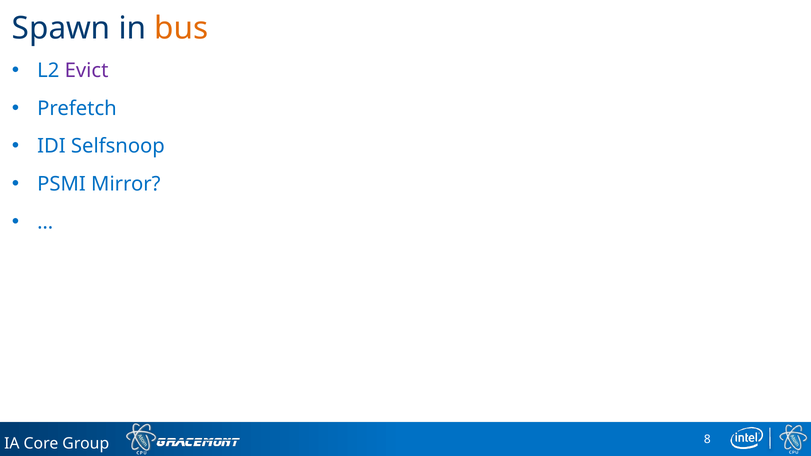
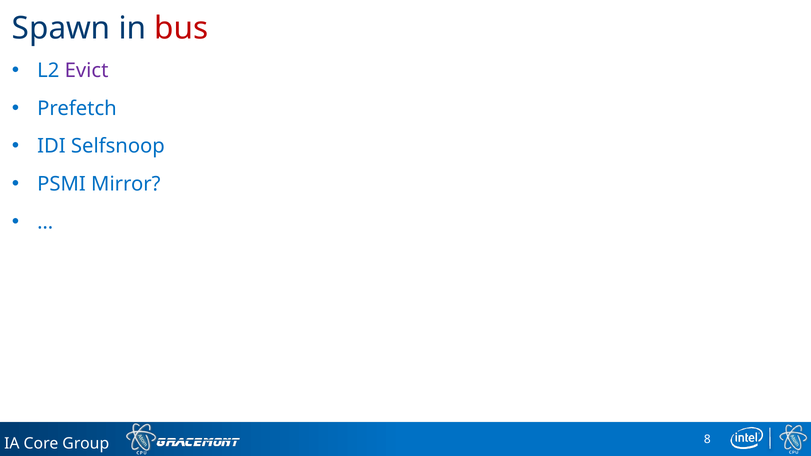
bus colour: orange -> red
